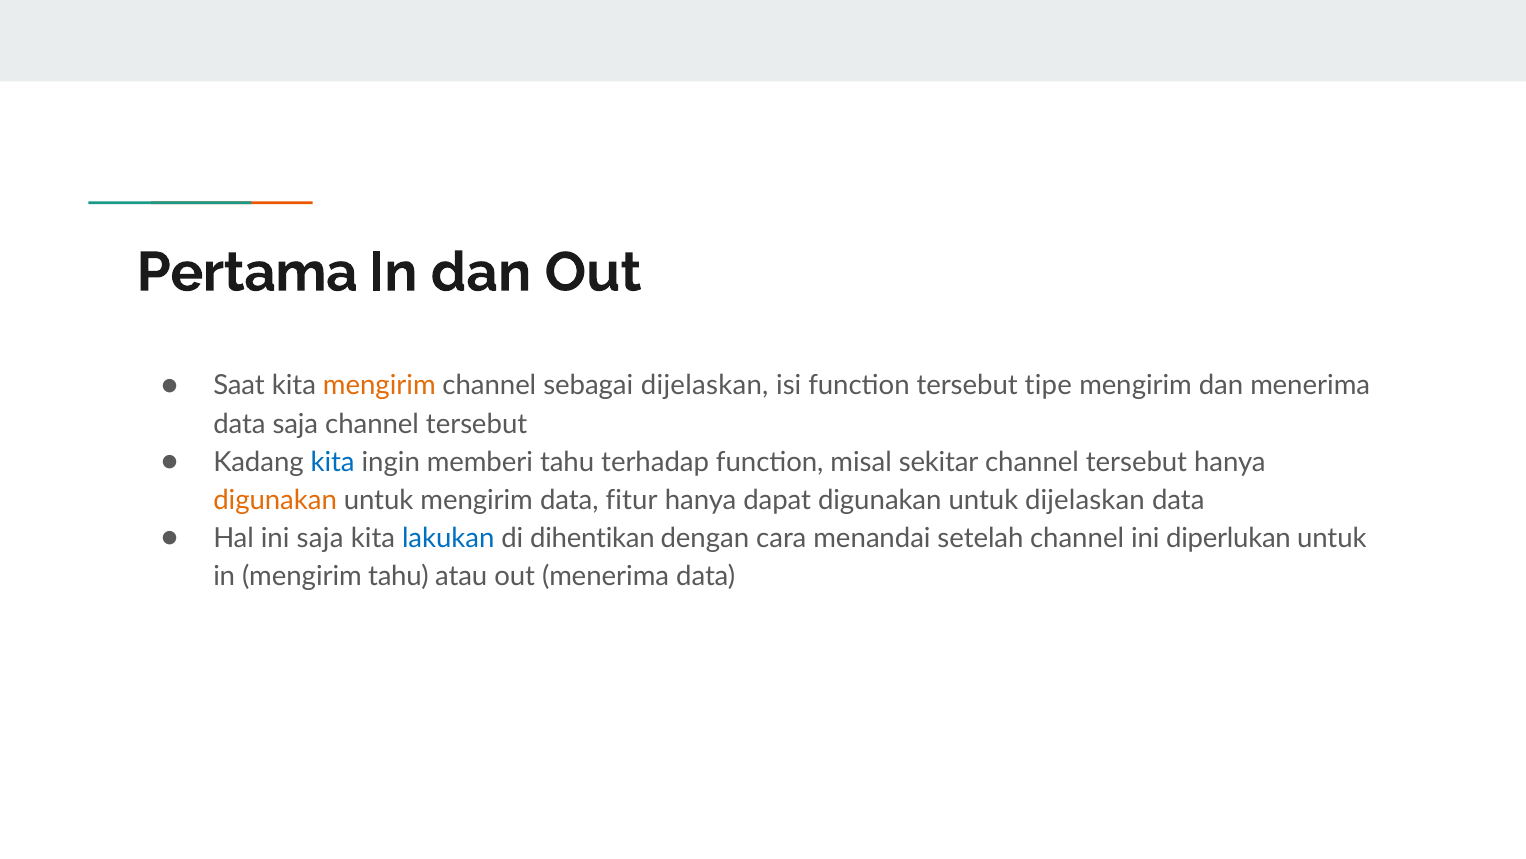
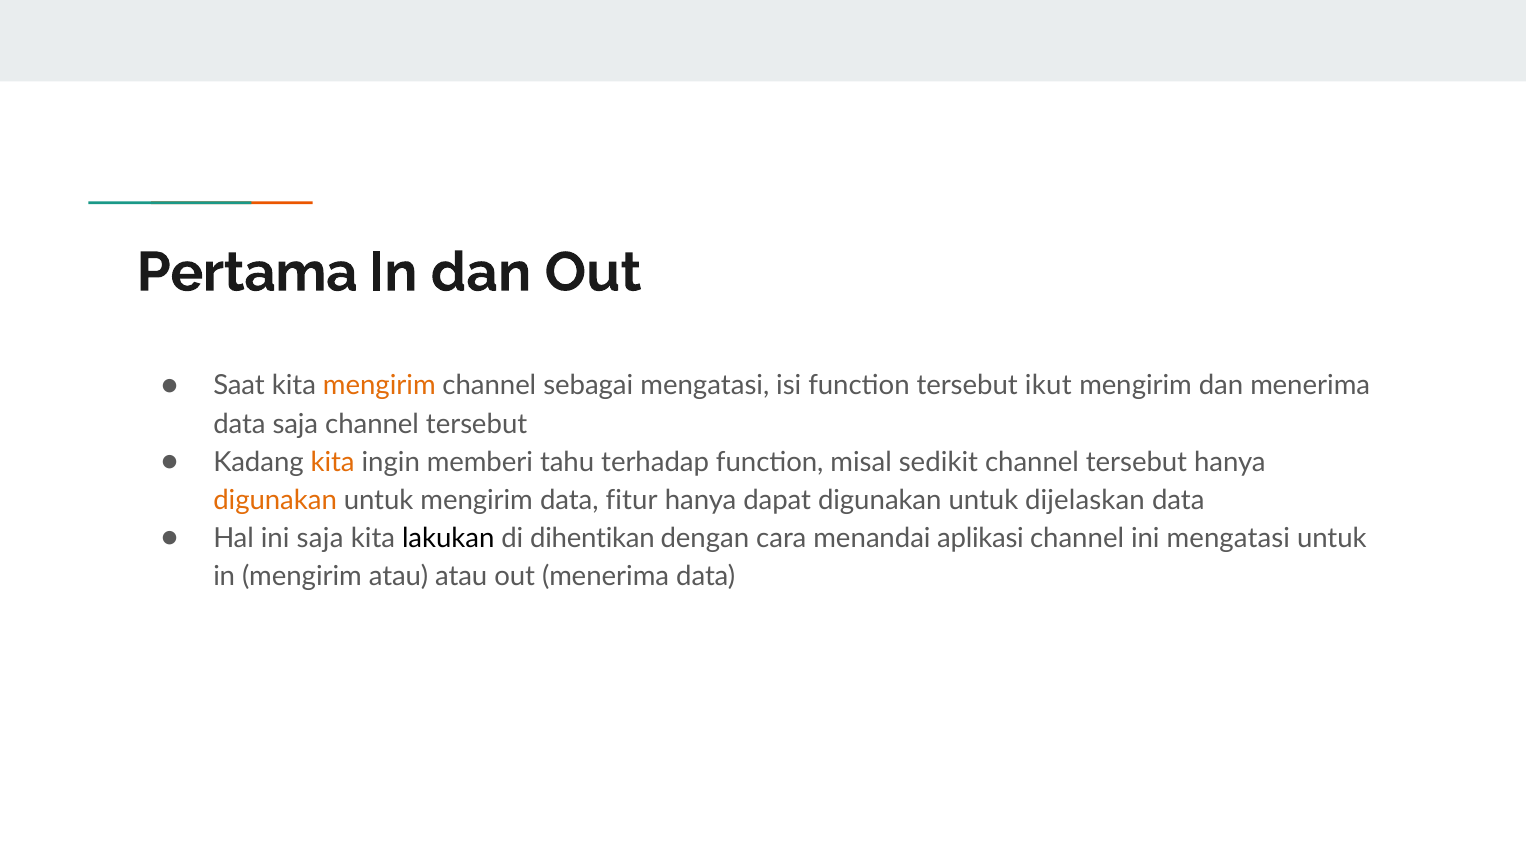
sebagai dijelaskan: dijelaskan -> mengatasi
tipe: tipe -> ikut
kita at (333, 462) colour: blue -> orange
sekitar: sekitar -> sedikit
lakukan colour: blue -> black
setelah: setelah -> aplikasi
ini diperlukan: diperlukan -> mengatasi
mengirim tahu: tahu -> atau
